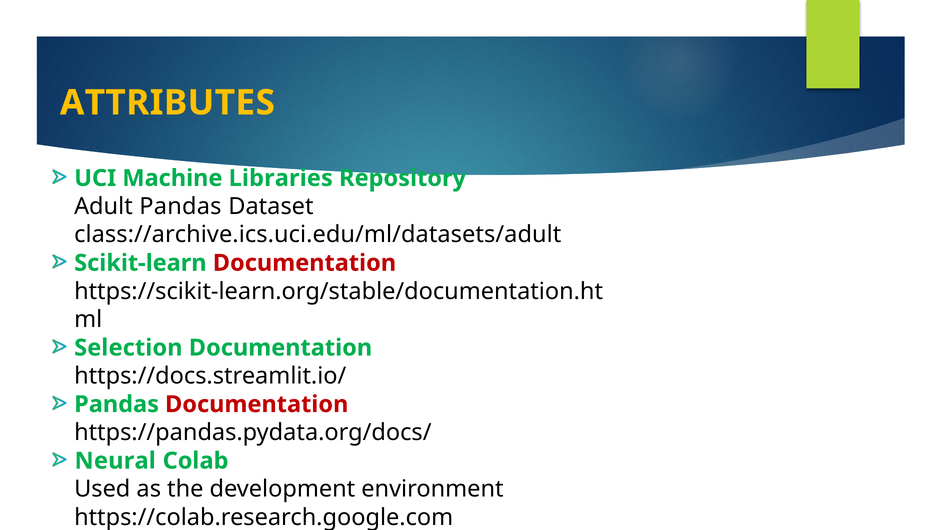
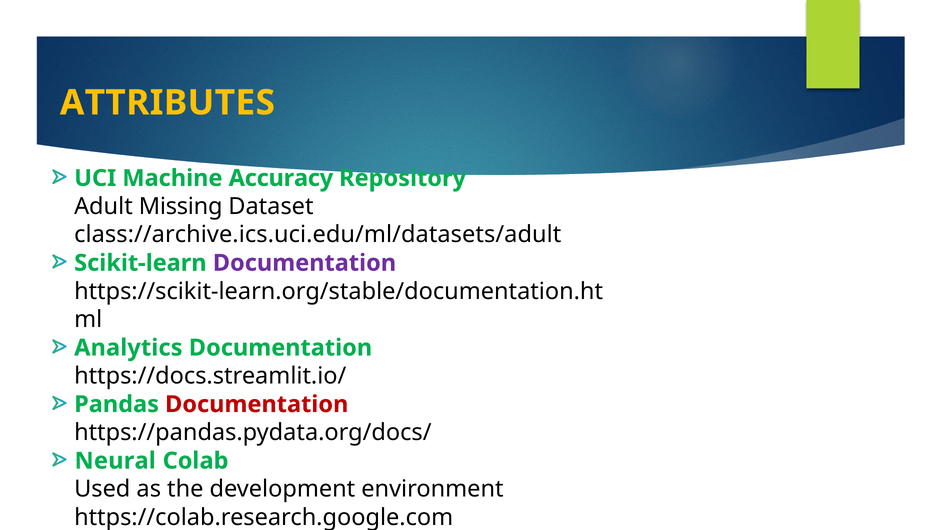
Libraries: Libraries -> Accuracy
Adult Pandas: Pandas -> Missing
Documentation at (304, 263) colour: red -> purple
Selection: Selection -> Analytics
